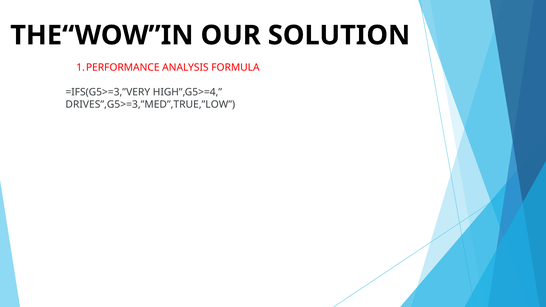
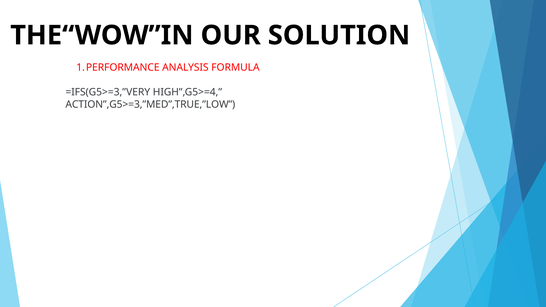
DRIVES”,G5>=3,”MED”,TRUE,”LOW: DRIVES”,G5>=3,”MED”,TRUE,”LOW -> ACTION”,G5>=3,”MED”,TRUE,”LOW
